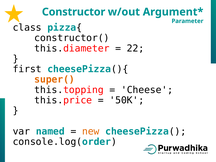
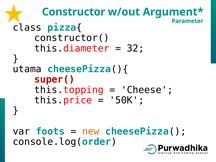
22: 22 -> 32
first: first -> utama
super( colour: orange -> red
named: named -> foots
